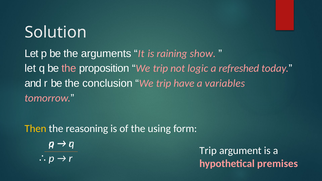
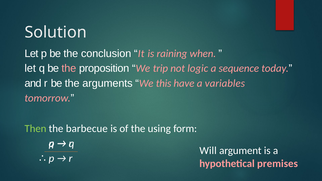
arguments: arguments -> conclusion
show: show -> when
refreshed: refreshed -> sequence
conclusion: conclusion -> arguments
trip at (164, 83): trip -> this
Then colour: yellow -> light green
reasoning: reasoning -> barbecue
Trip at (208, 151): Trip -> Will
